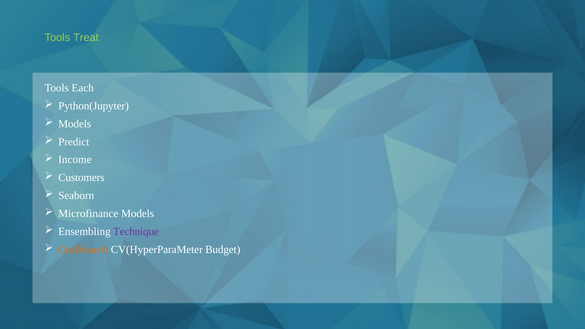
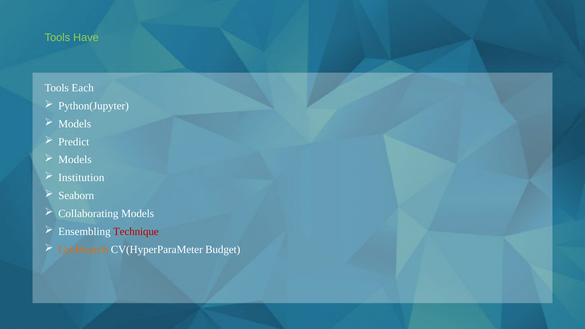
Treat: Treat -> Have
Income at (75, 160): Income -> Models
Customers: Customers -> Institution
Microfinance: Microfinance -> Collaborating
Technique colour: purple -> red
